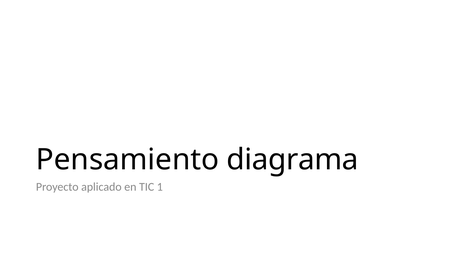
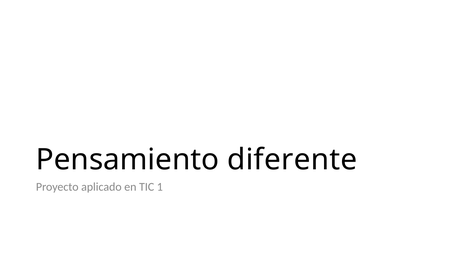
diagrama: diagrama -> diferente
